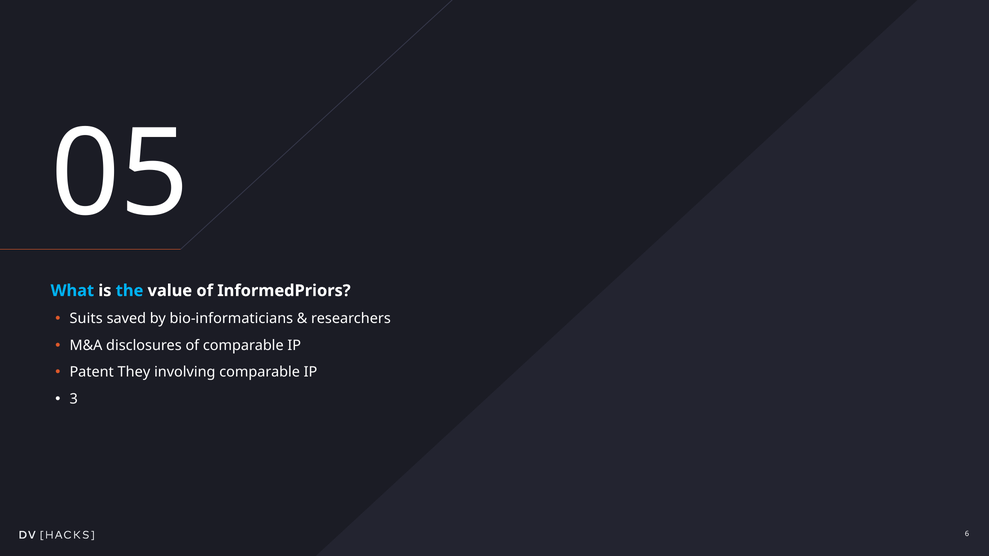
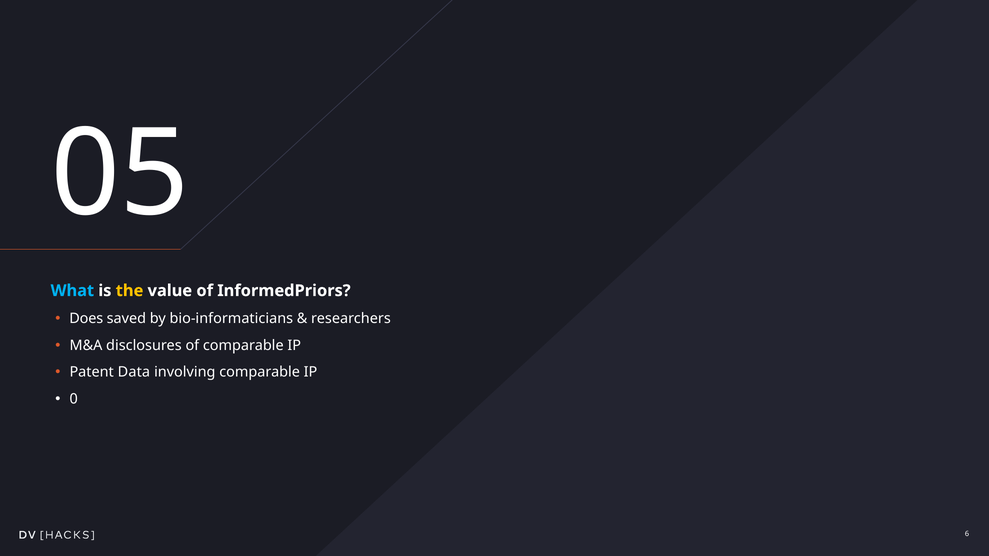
the colour: light blue -> yellow
Suits: Suits -> Does
They: They -> Data
3: 3 -> 0
